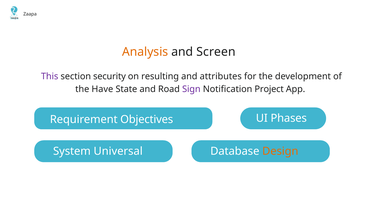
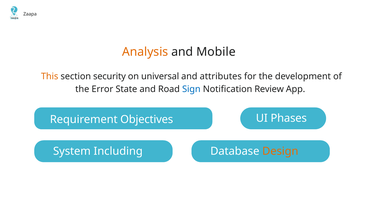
Screen: Screen -> Mobile
This colour: purple -> orange
resulting: resulting -> universal
Have: Have -> Error
Sign colour: purple -> blue
Project: Project -> Review
Universal: Universal -> Including
